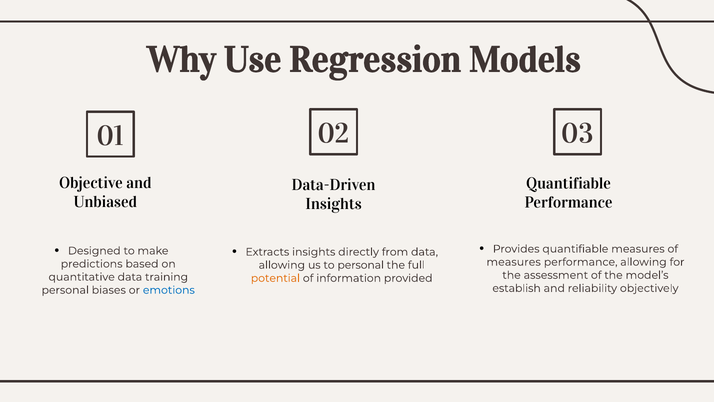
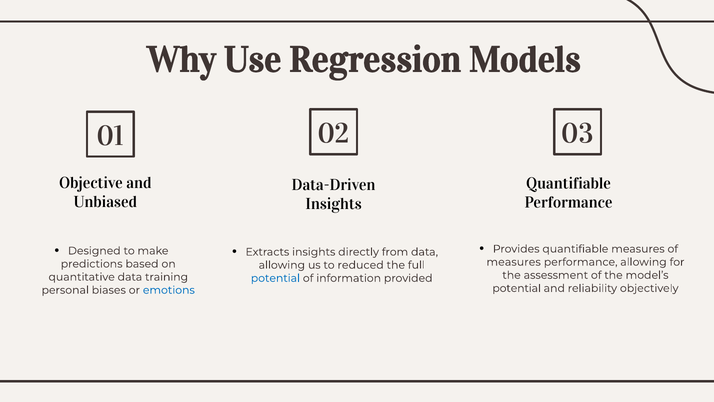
to personal: personal -> reduced
potential at (275, 278) colour: orange -> blue
establish at (517, 288): establish -> potential
